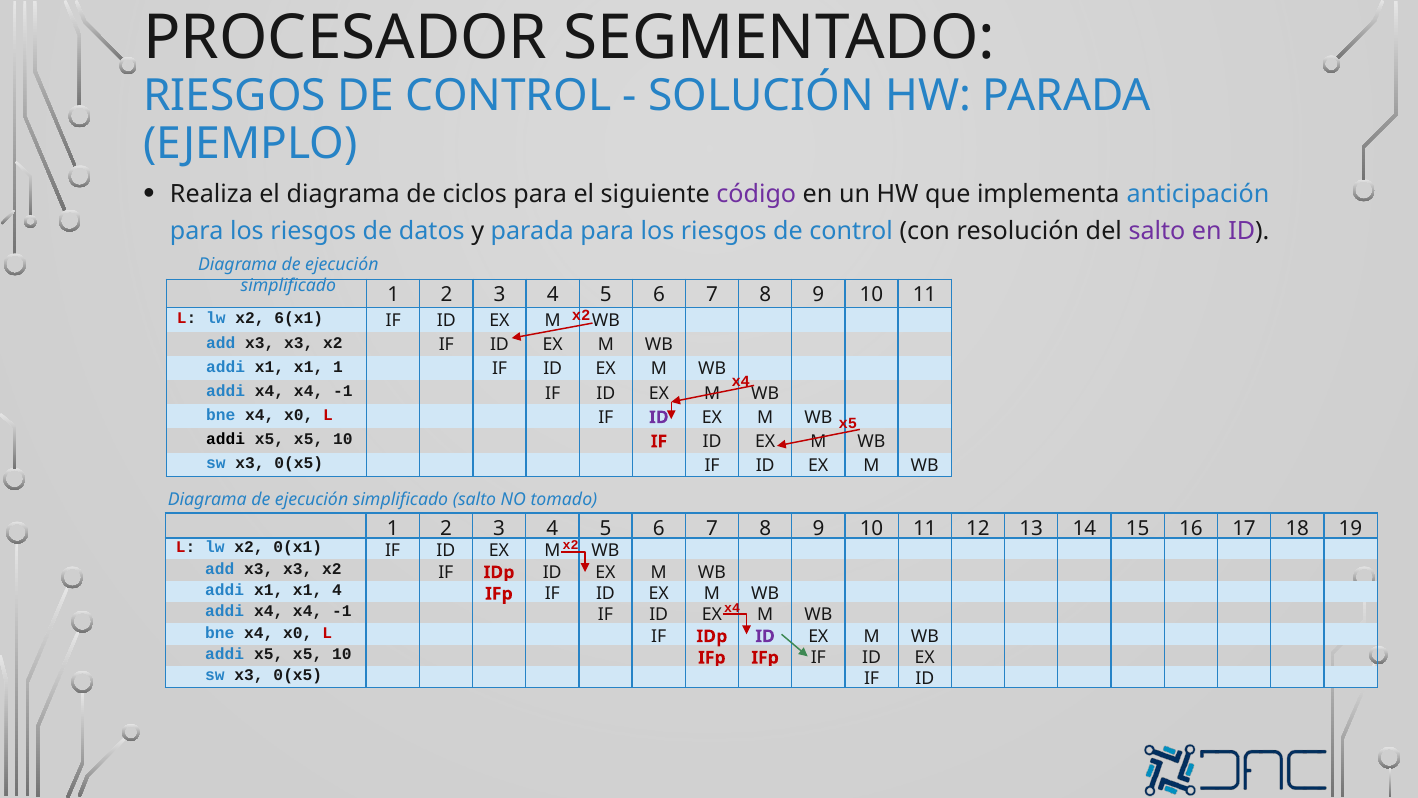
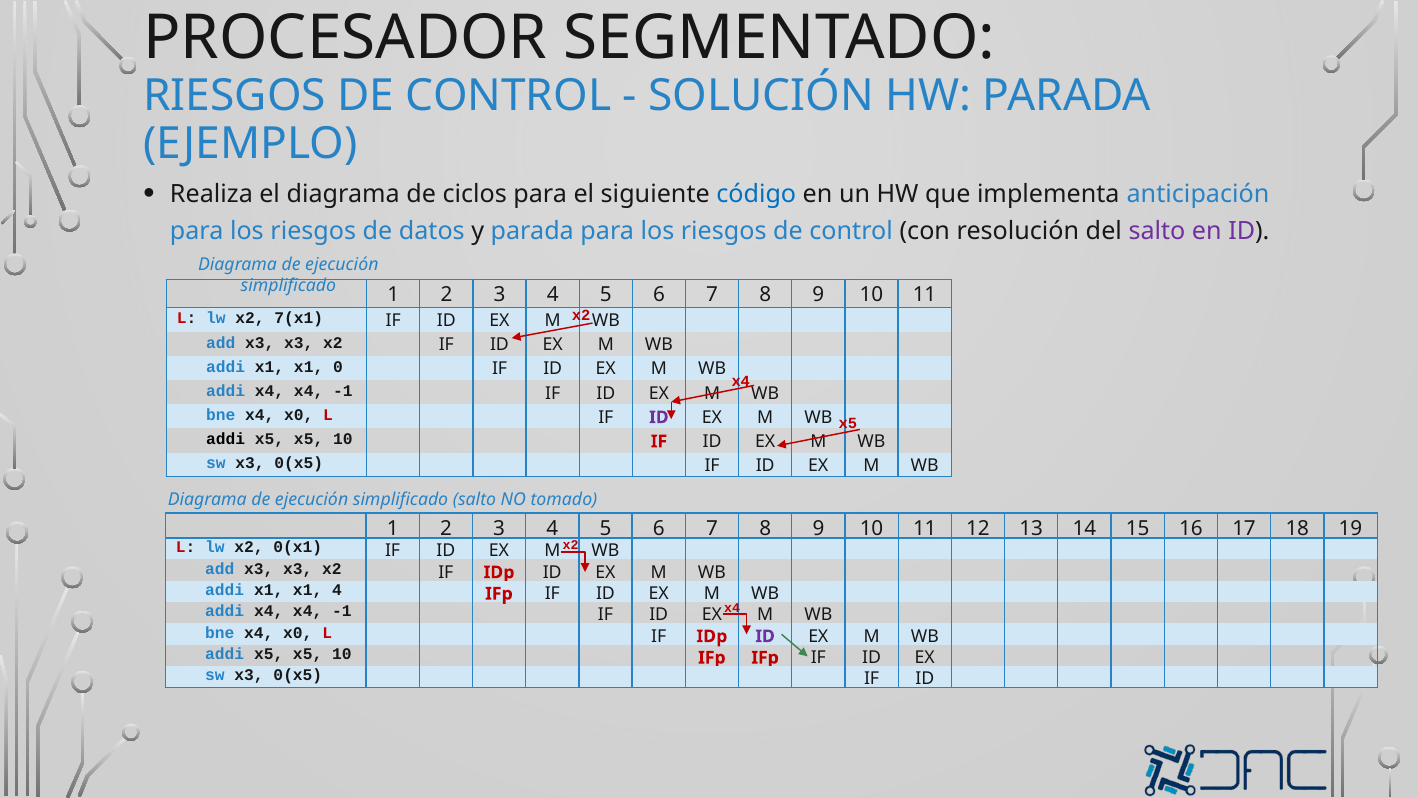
código colour: purple -> blue
6(x1: 6(x1 -> 7(x1
x1 1: 1 -> 0
